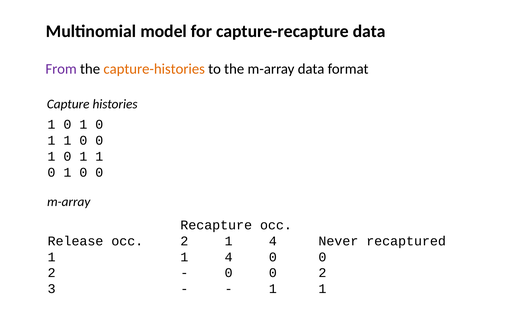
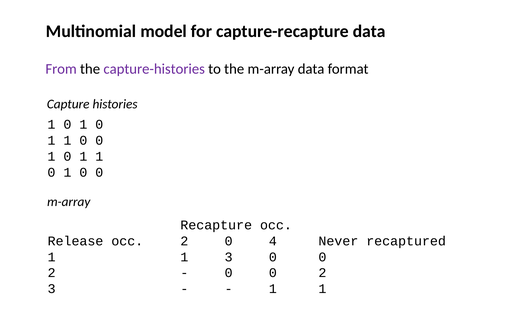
capture-histories colour: orange -> purple
2 1: 1 -> 0
1 1 4: 4 -> 3
